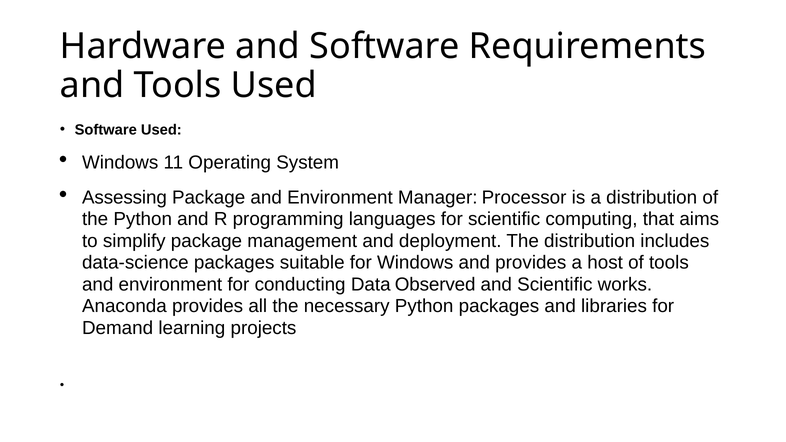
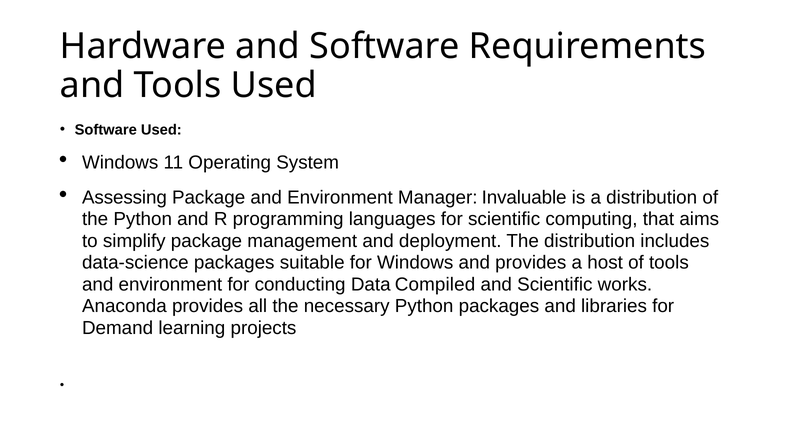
Processor: Processor -> Invaluable
Observed: Observed -> Compiled
